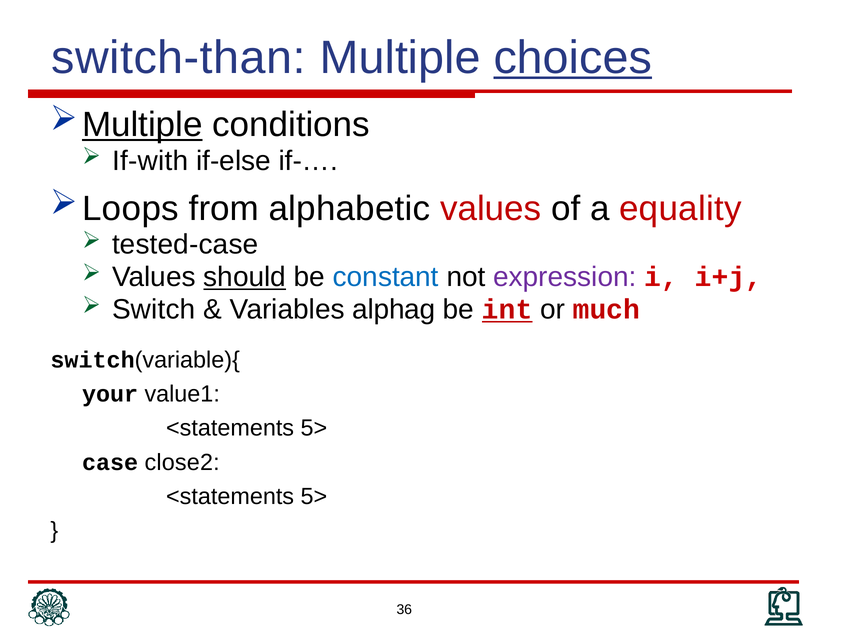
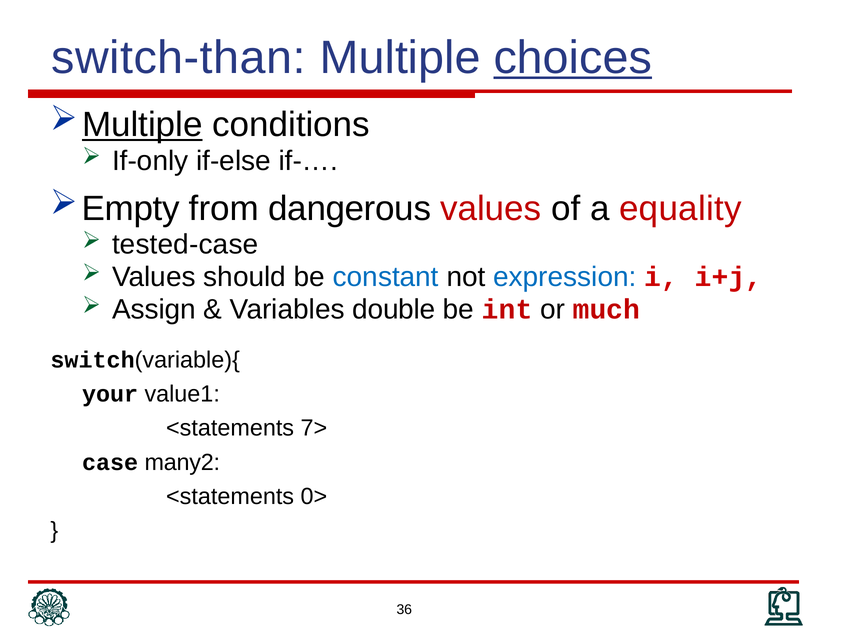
If-with: If-with -> If-only
Loops: Loops -> Empty
alphabetic: alphabetic -> dangerous
should underline: present -> none
expression colour: purple -> blue
Switch: Switch -> Assign
alphag: alphag -> double
int underline: present -> none
5> at (314, 428): 5> -> 7>
close2: close2 -> many2
5> at (314, 496): 5> -> 0>
